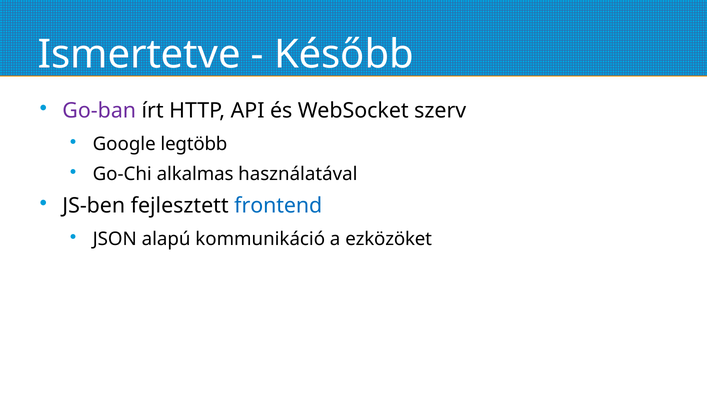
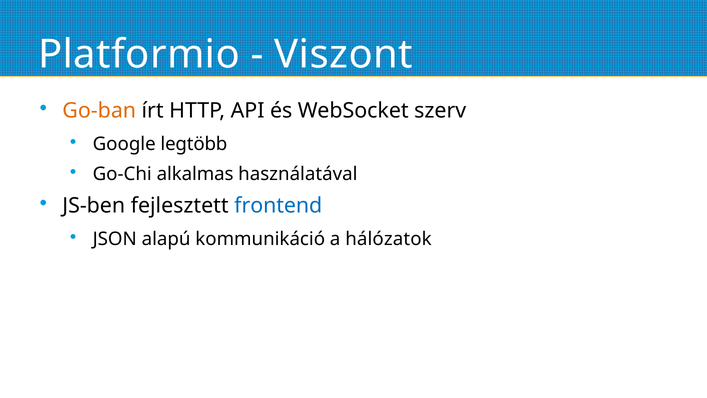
Ismertetve: Ismertetve -> Platformio
Később: Később -> Viszont
Go-ban colour: purple -> orange
ezközöket: ezközöket -> hálózatok
